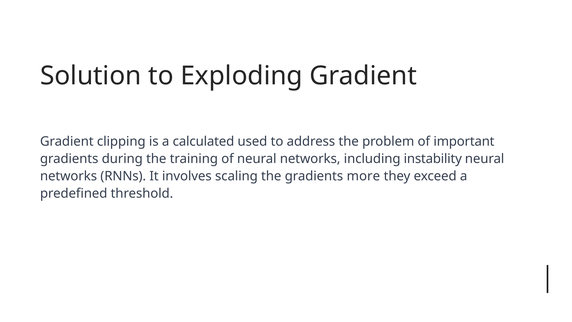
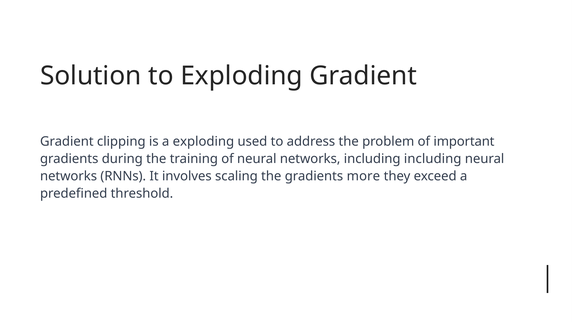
a calculated: calculated -> exploding
including instability: instability -> including
